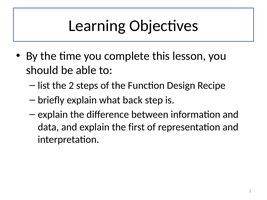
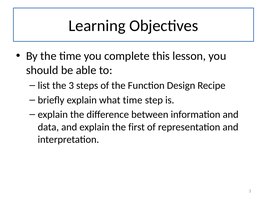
the 2: 2 -> 3
what back: back -> time
